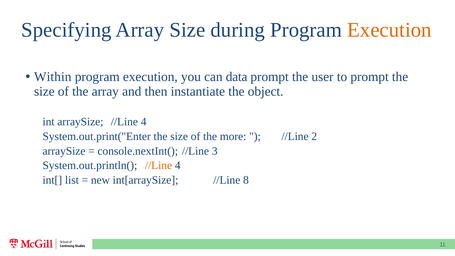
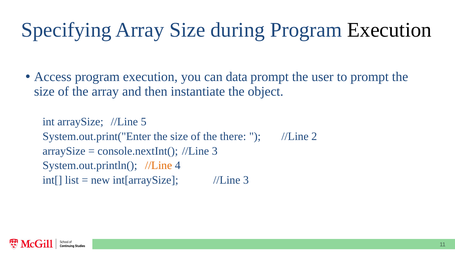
Execution at (389, 30) colour: orange -> black
Within: Within -> Access
arraySize //Line 4: 4 -> 5
more: more -> there
int[arraySize //Line 8: 8 -> 3
